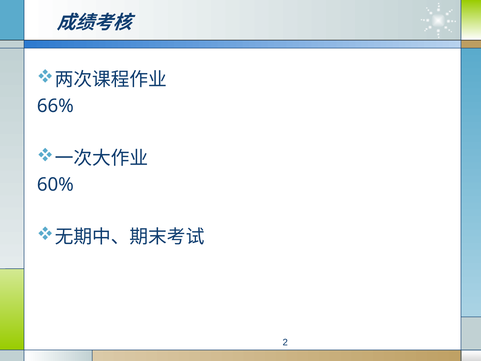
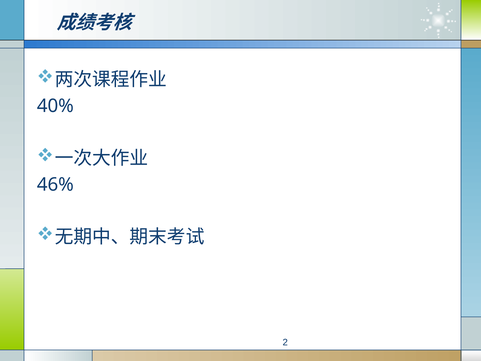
66%: 66% -> 40%
60%: 60% -> 46%
